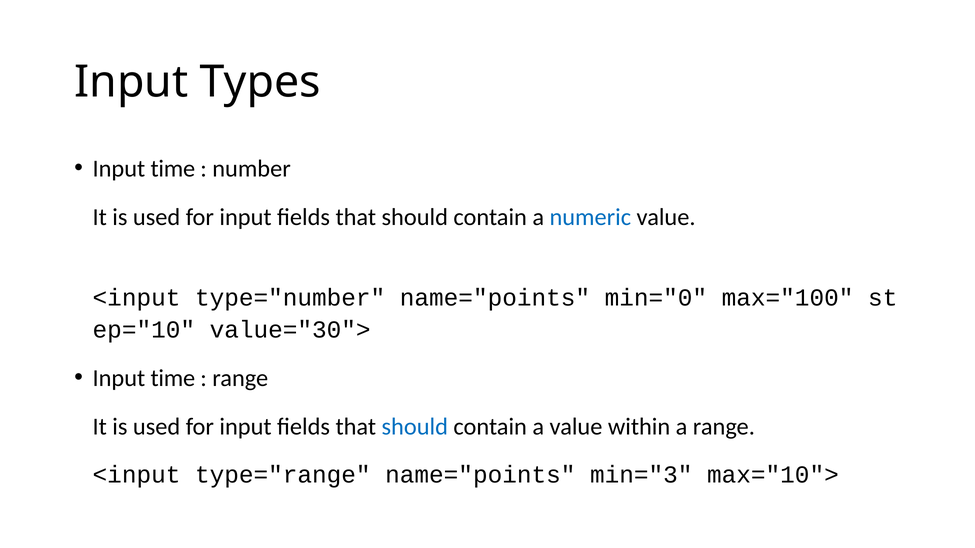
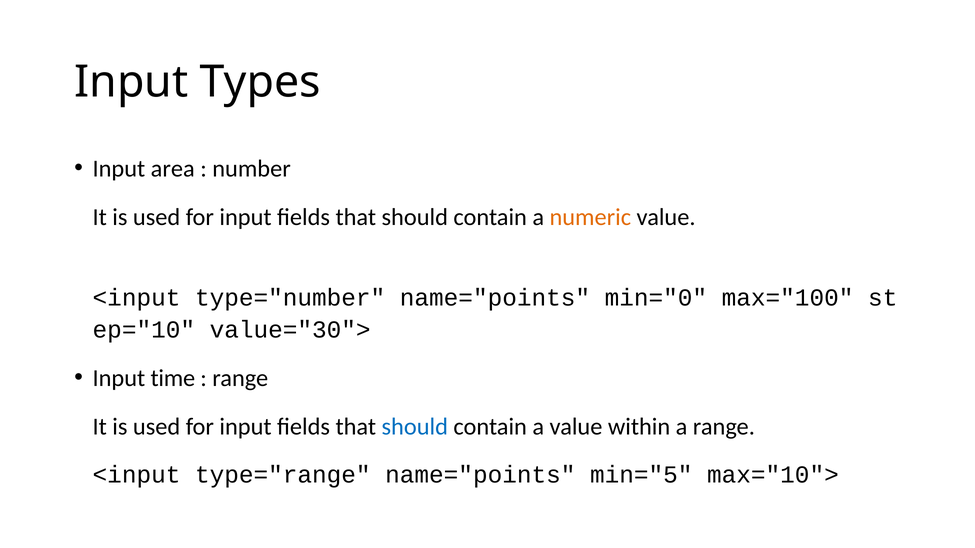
time at (173, 169): time -> area
numeric colour: blue -> orange
min="3: min="3 -> min="5
